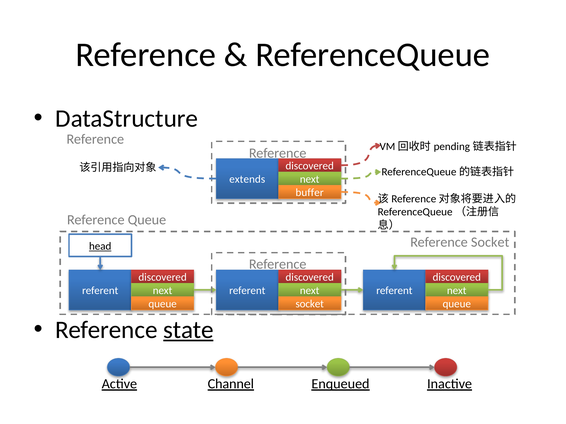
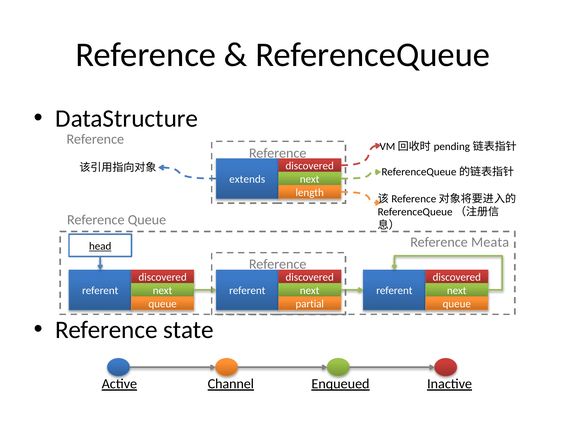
buffer: buffer -> length
Reference Socket: Socket -> Meata
socket at (310, 304): socket -> partial
state underline: present -> none
